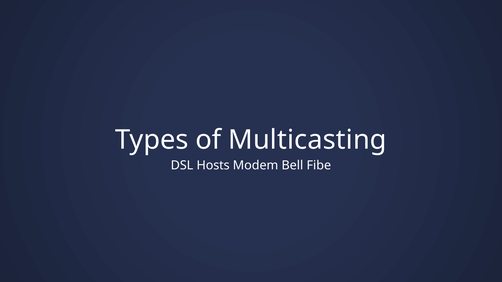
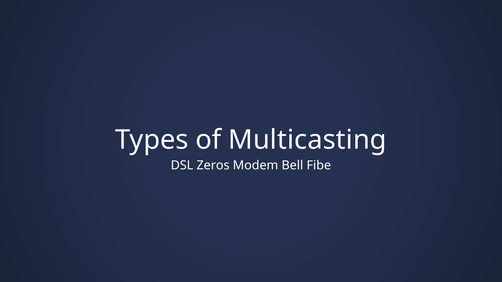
Hosts: Hosts -> Zeros
